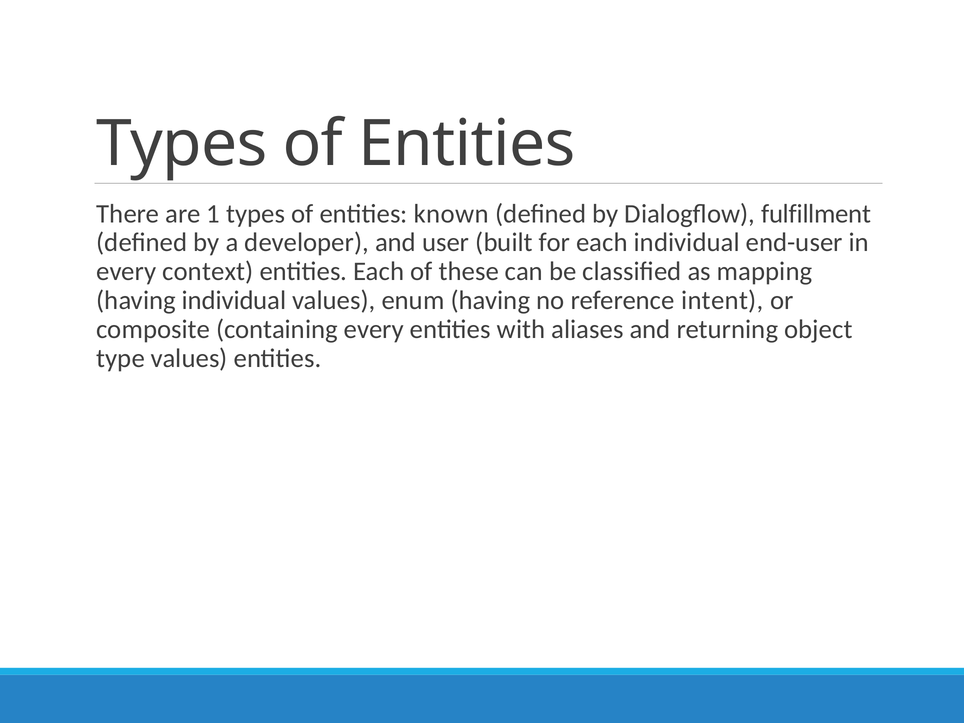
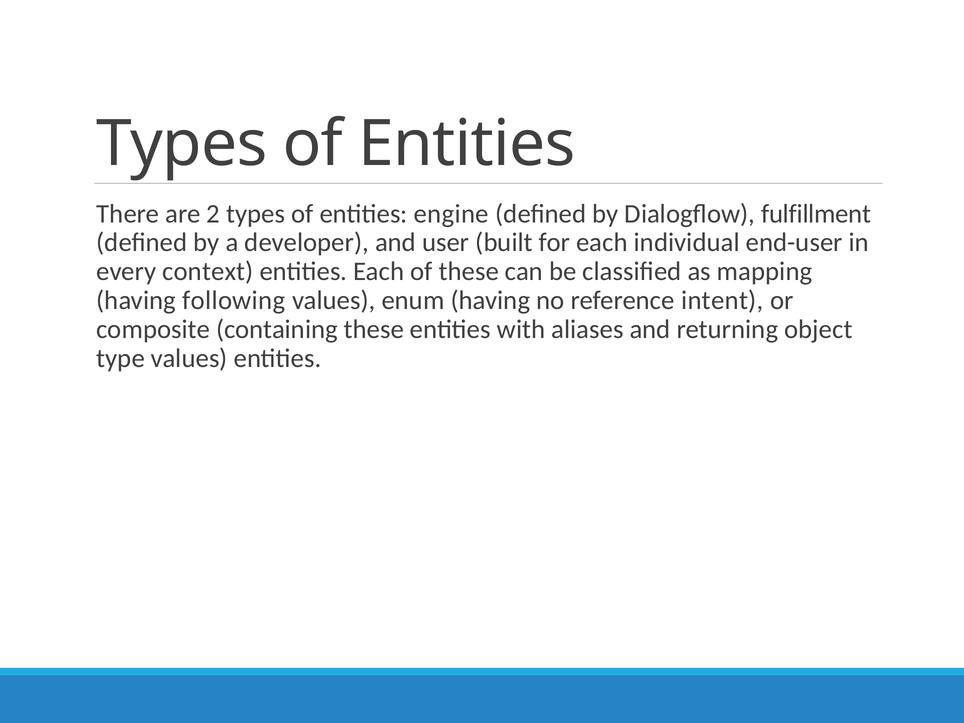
1: 1 -> 2
known: known -> engine
having individual: individual -> following
containing every: every -> these
